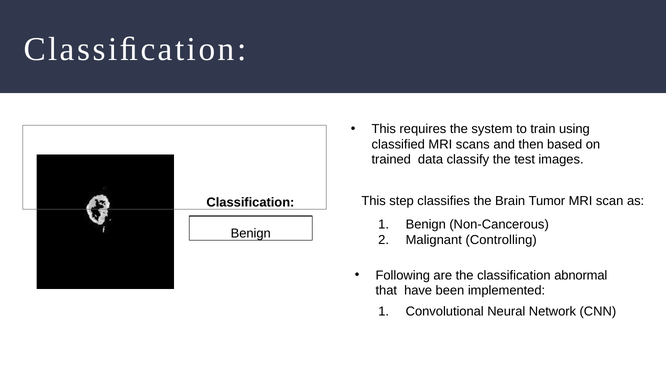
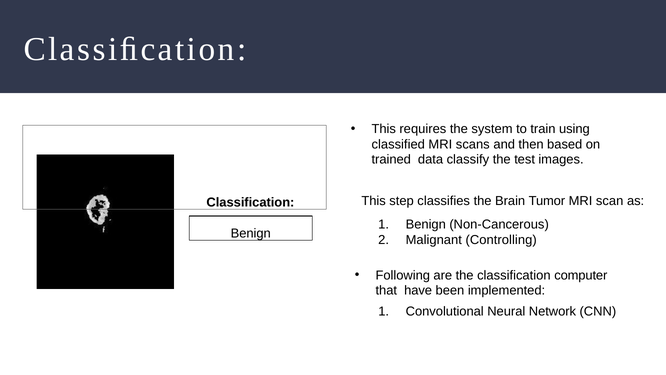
abnormal: abnormal -> computer
